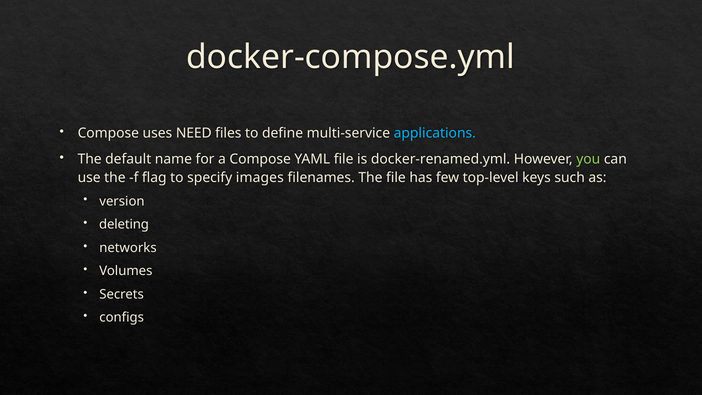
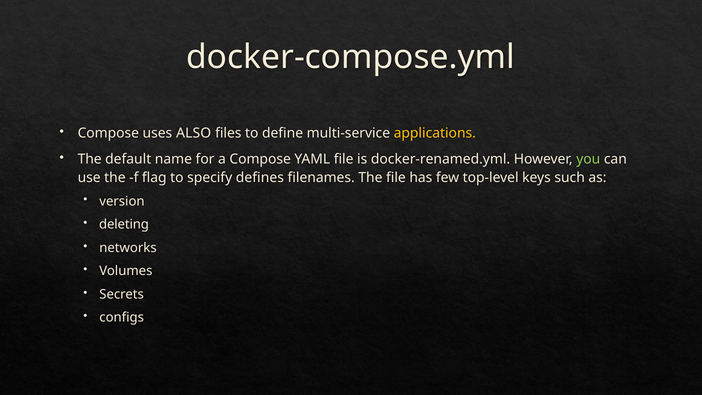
NEED: NEED -> ALSO
applications colour: light blue -> yellow
images: images -> defines
